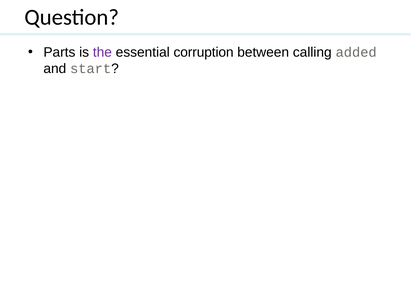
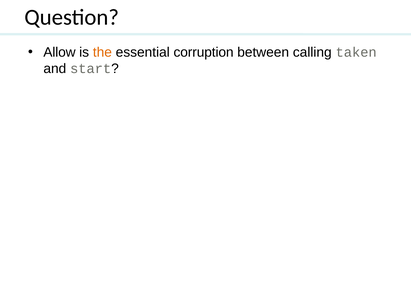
Parts: Parts -> Allow
the colour: purple -> orange
added: added -> taken
